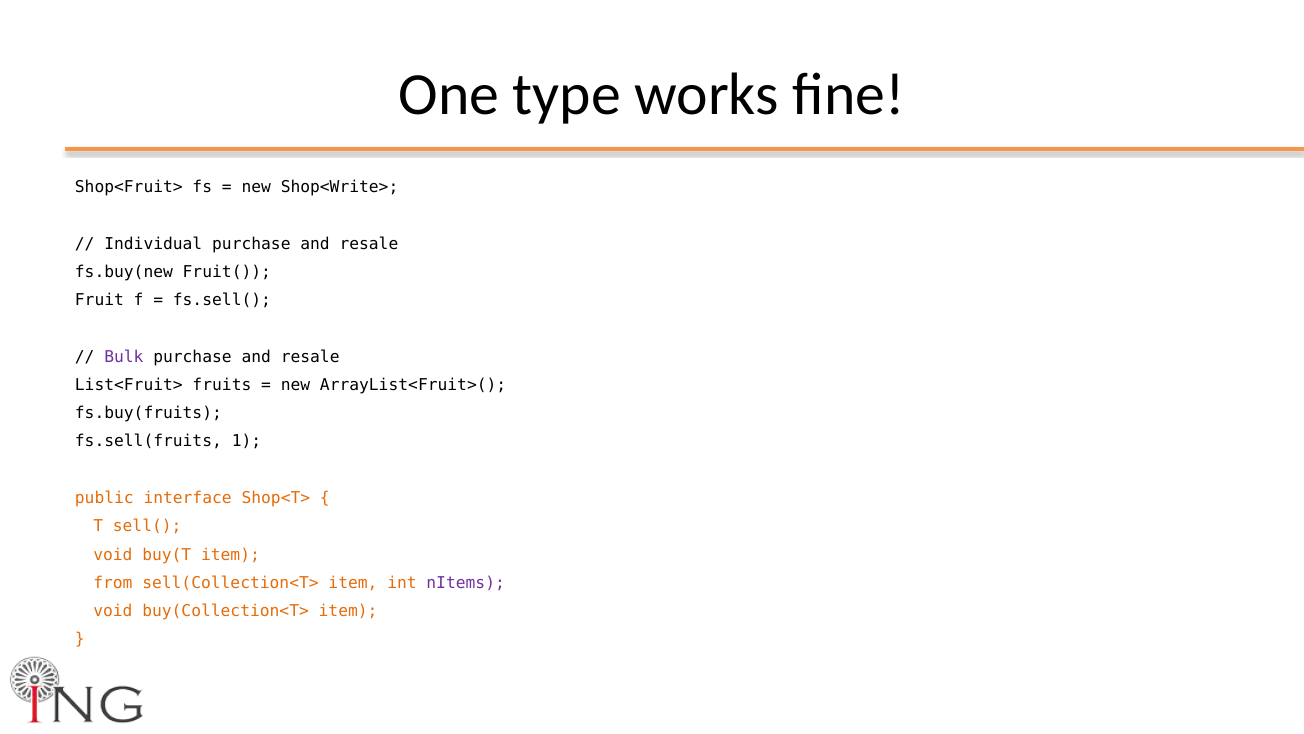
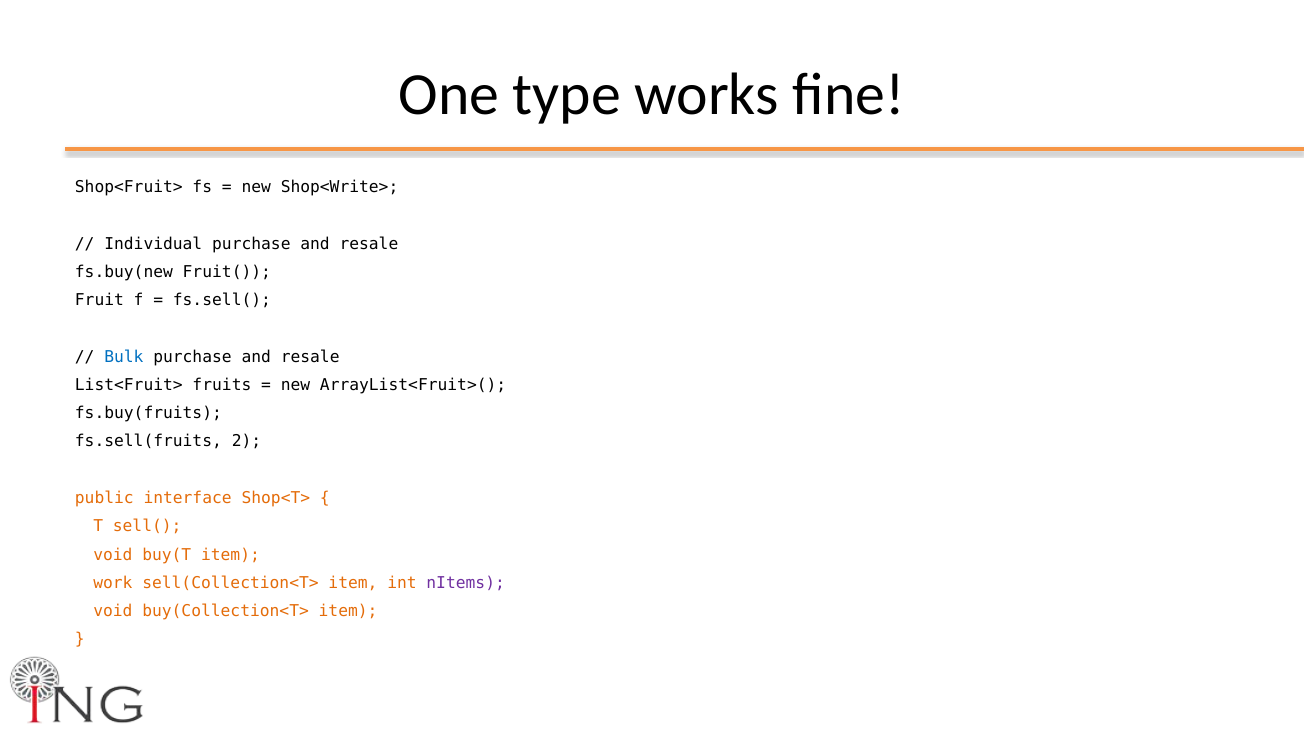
Bulk colour: purple -> blue
1: 1 -> 2
from: from -> work
